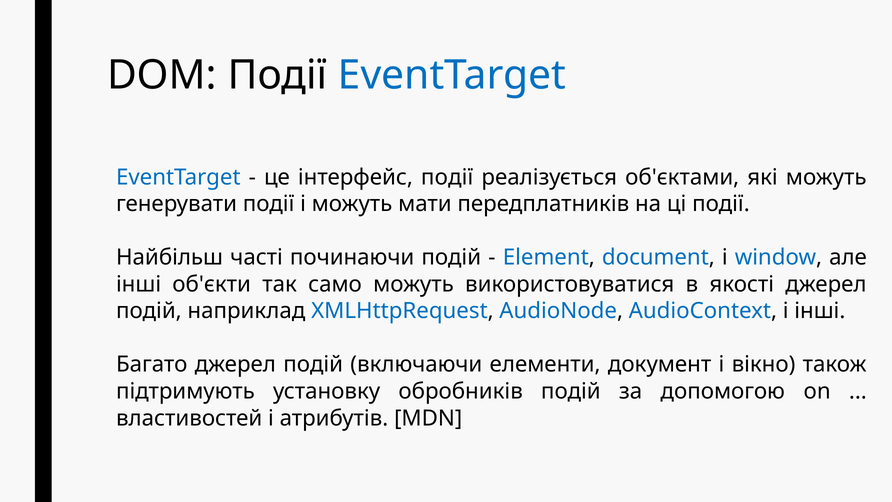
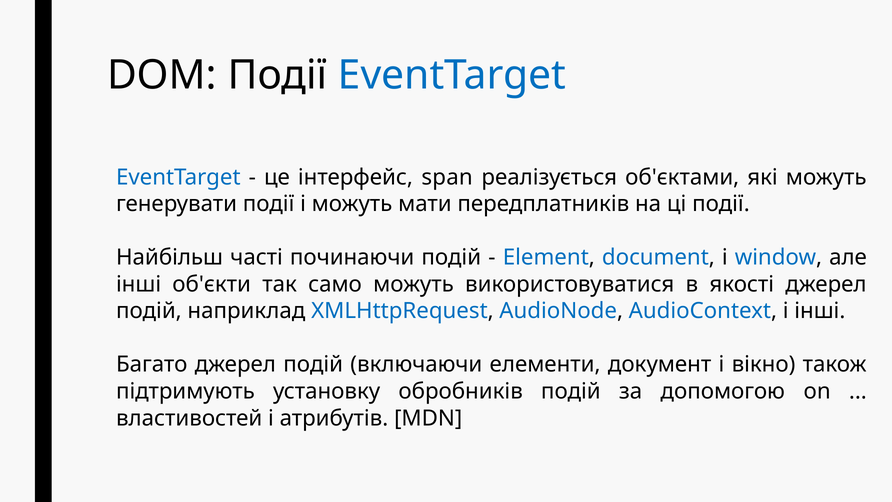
інтерфейс події: події -> span
